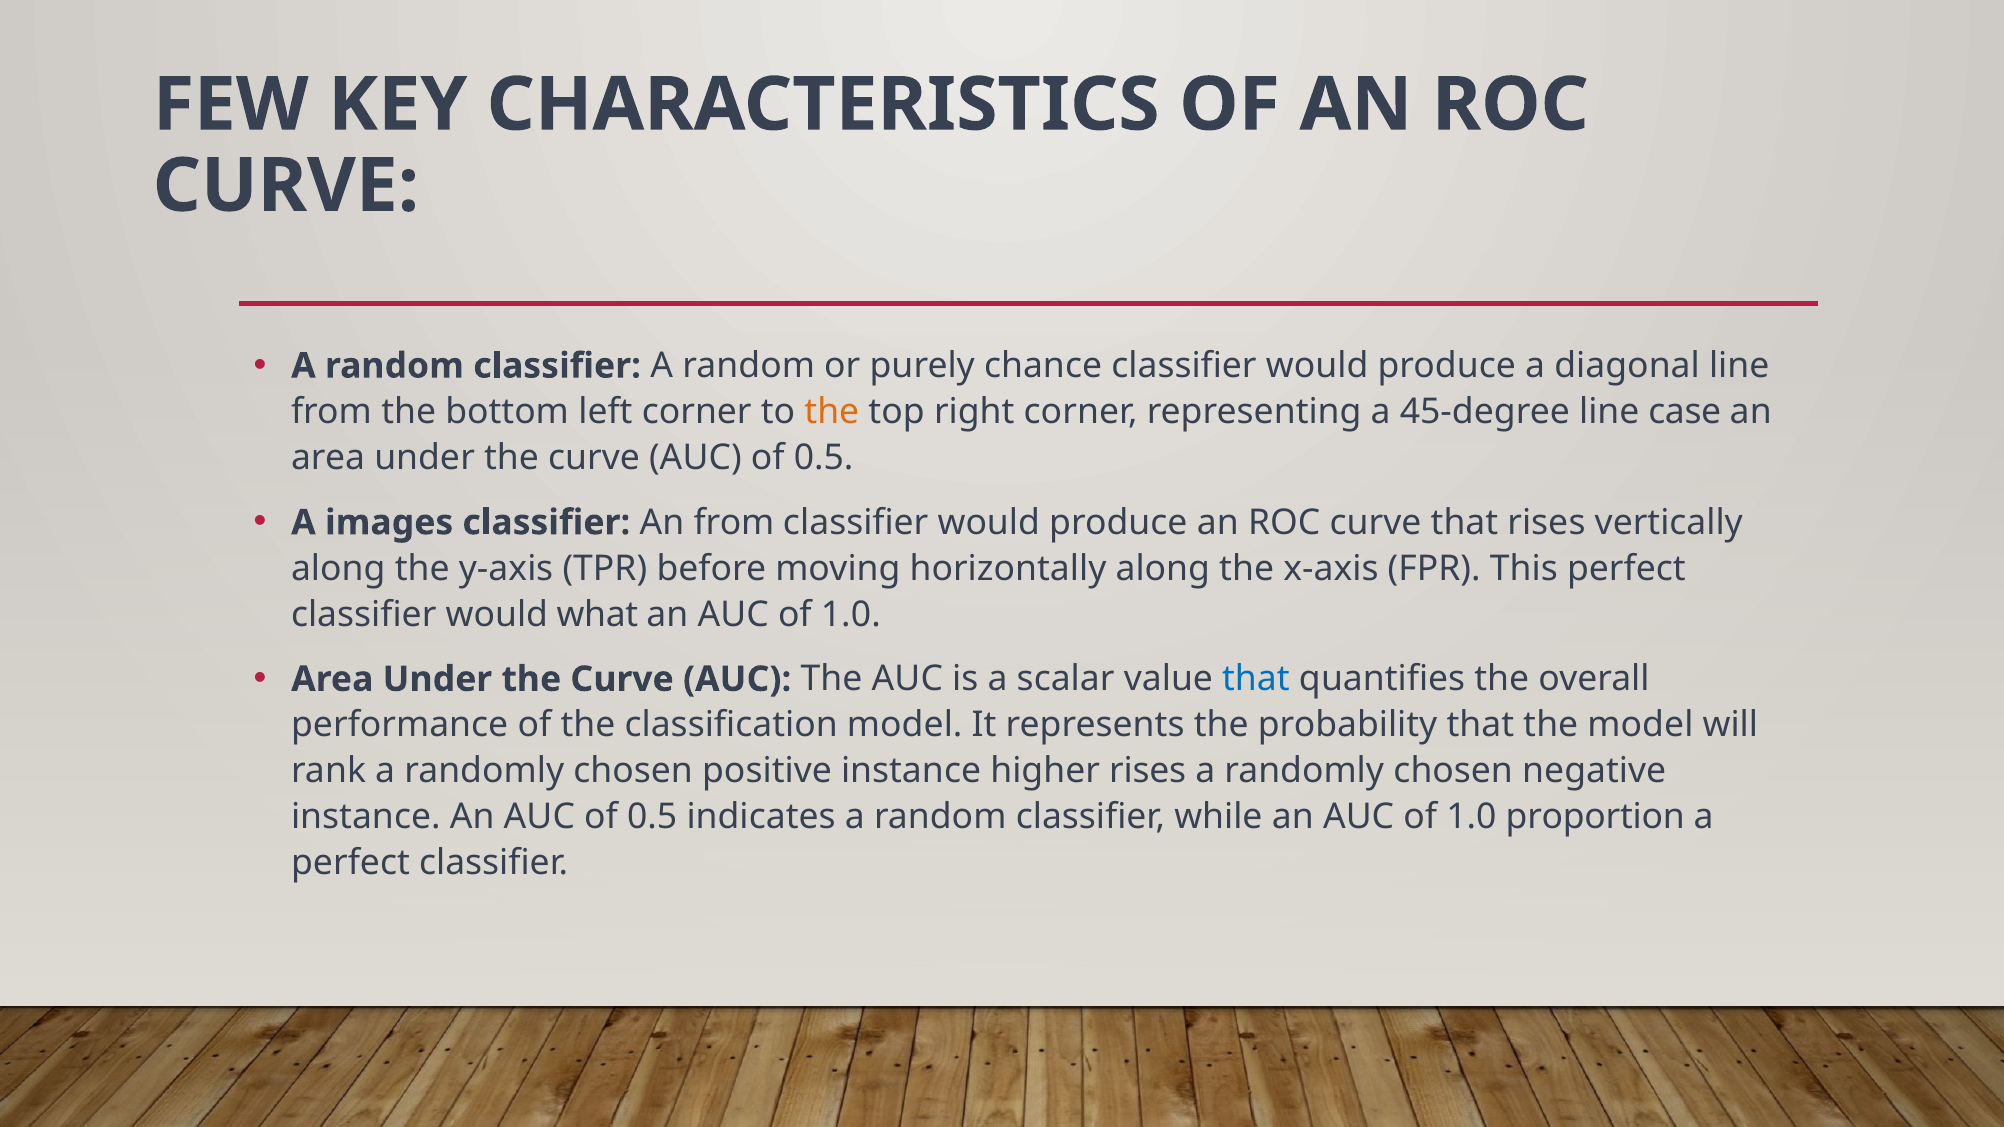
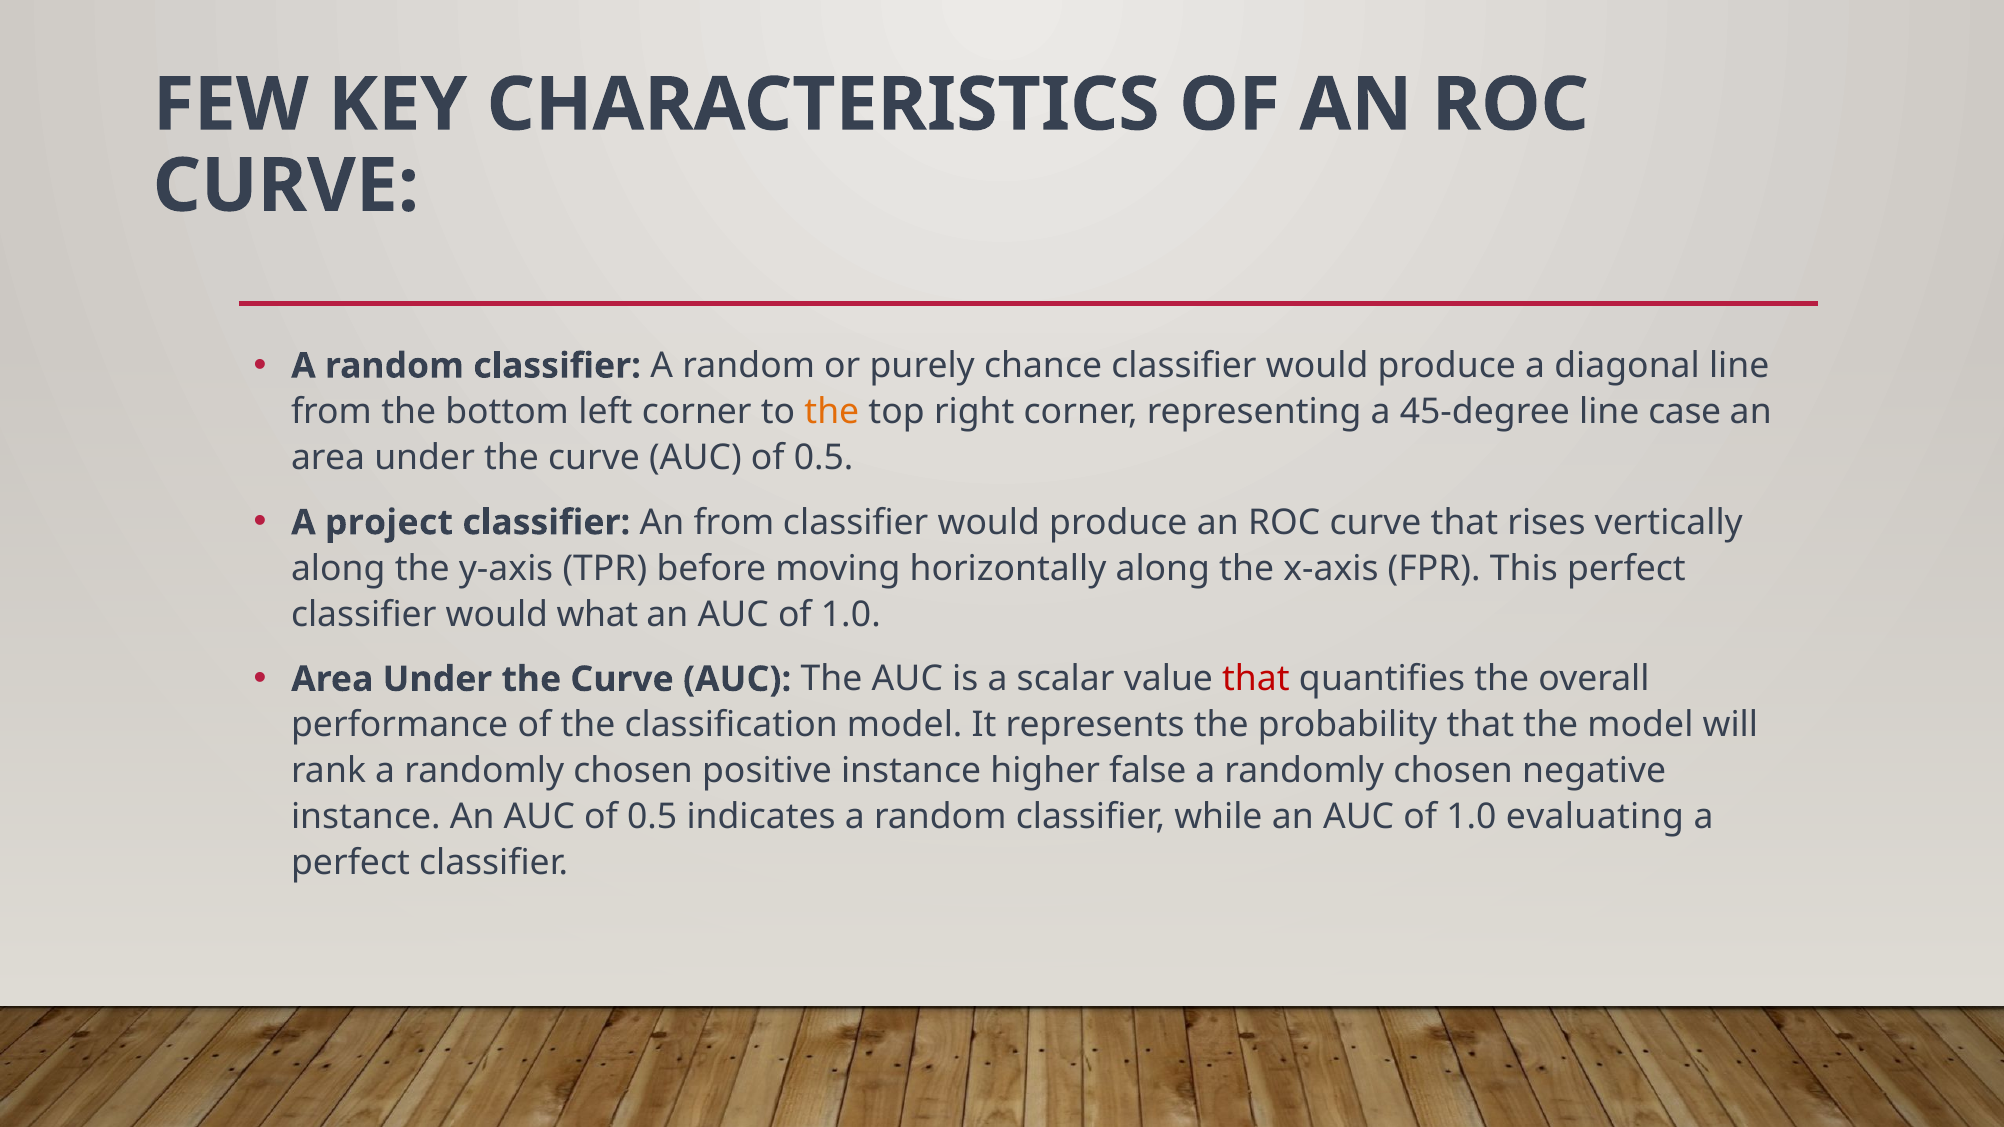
images: images -> project
that at (1256, 679) colour: blue -> red
higher rises: rises -> false
proportion: proportion -> evaluating
